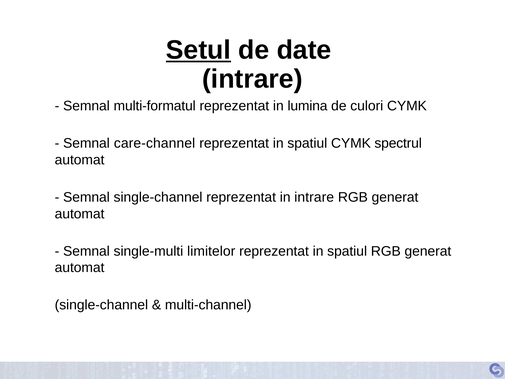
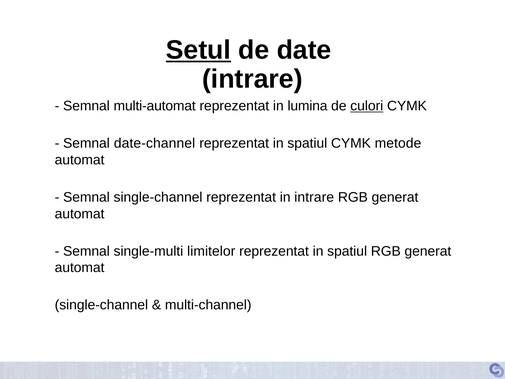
multi-formatul: multi-formatul -> multi-automat
culori underline: none -> present
care-channel: care-channel -> date-channel
spectrul: spectrul -> metode
